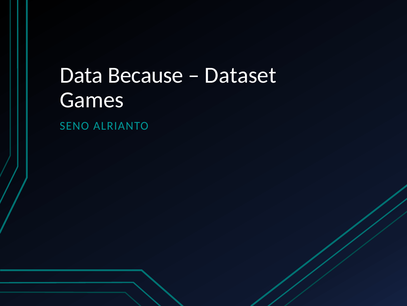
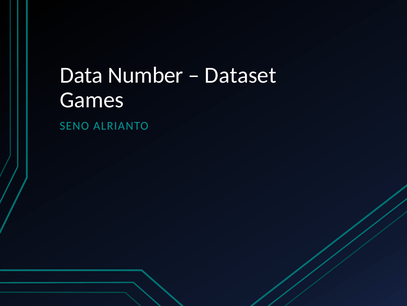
Because: Because -> Number
